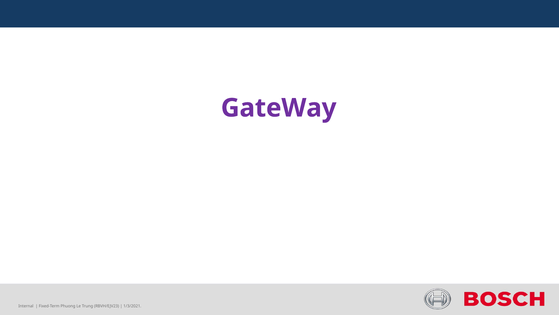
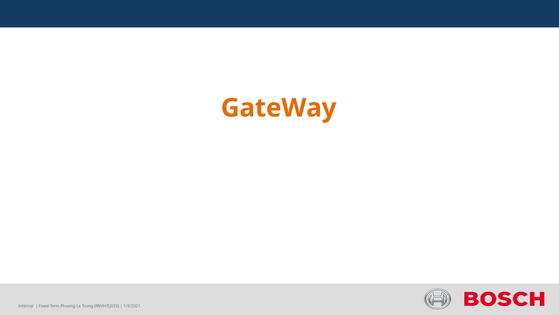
GateWay colour: purple -> orange
